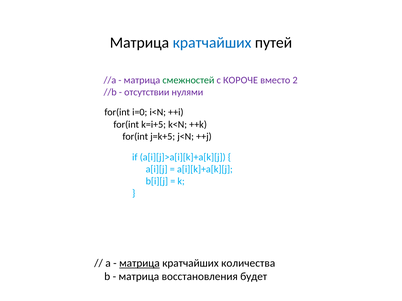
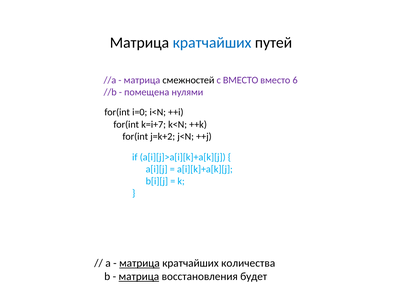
смежностей colour: green -> black
с КОРОЧЕ: КОРОЧЕ -> ВМЕСТО
2: 2 -> 6
отсутствии: отсутствии -> помещена
k=i+5: k=i+5 -> k=i+7
j=k+5: j=k+5 -> j=k+2
матрица at (139, 277) underline: none -> present
